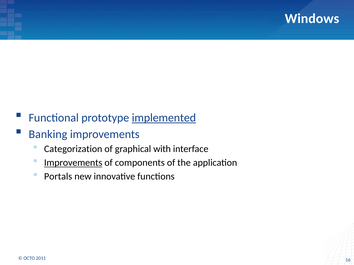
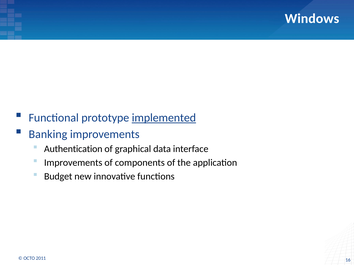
Categorization: Categorization -> Authentication
with: with -> data
Improvements at (73, 163) underline: present -> none
Portals: Portals -> Budget
